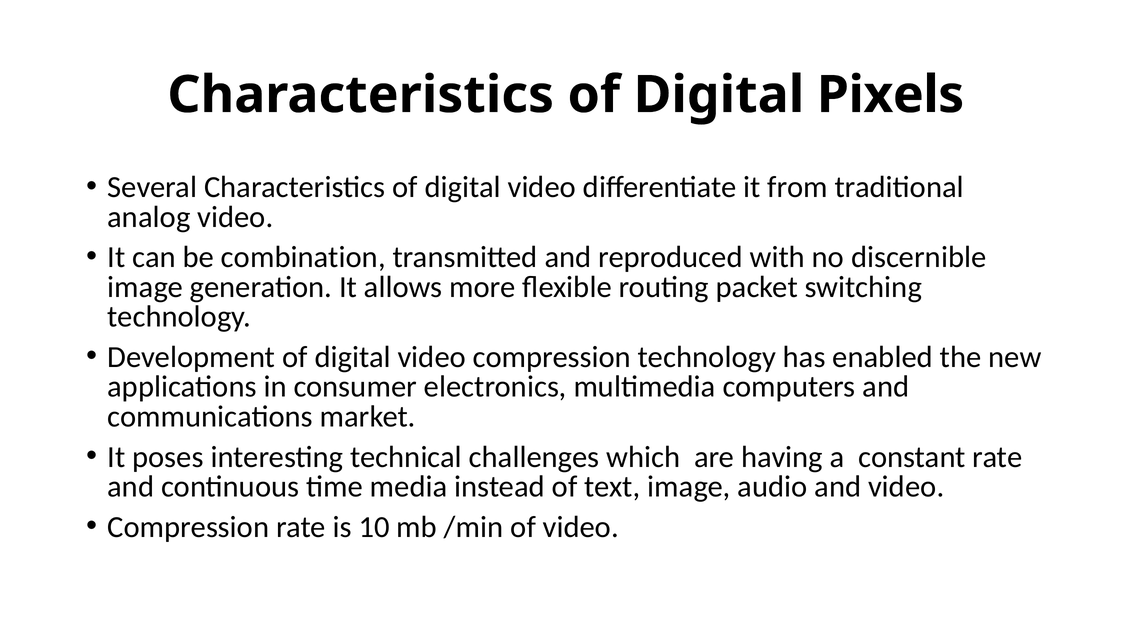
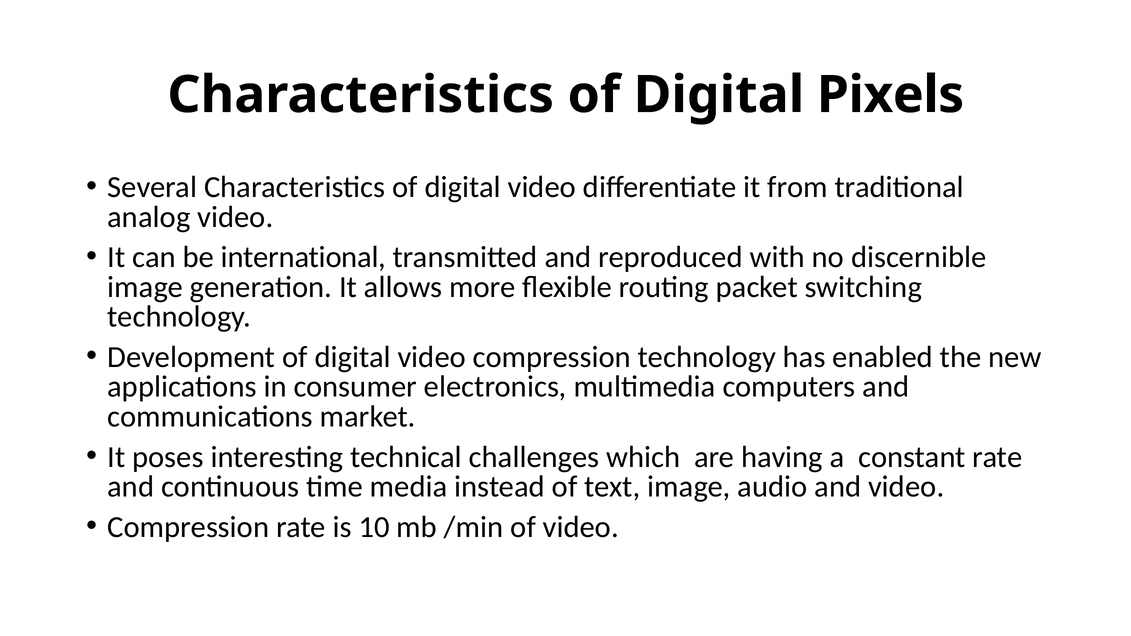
combination: combination -> international
